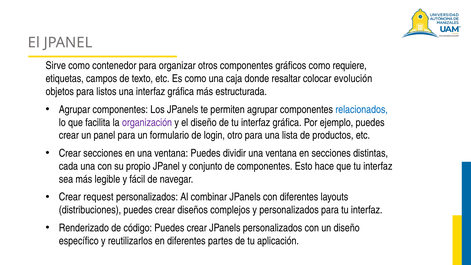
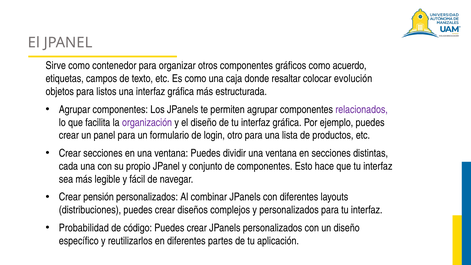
requiere: requiere -> acuerdo
relacionados colour: blue -> purple
request: request -> pensión
Renderizado: Renderizado -> Probabilidad
